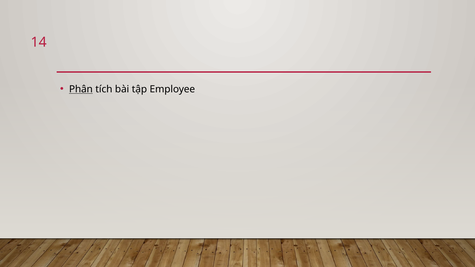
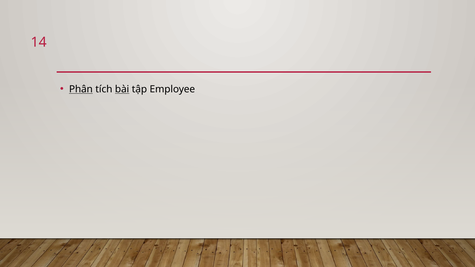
bài underline: none -> present
